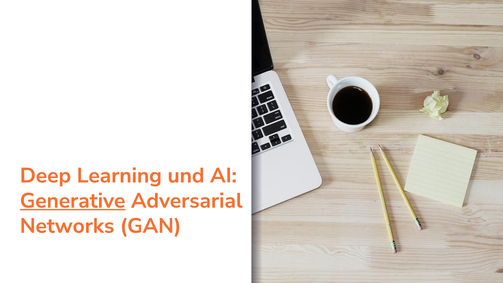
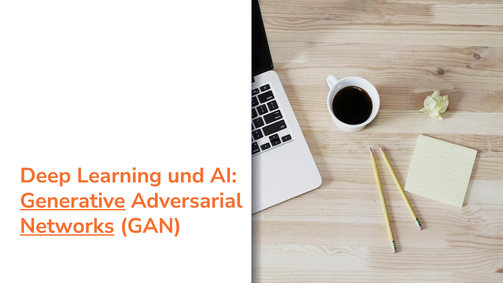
Networks underline: none -> present
